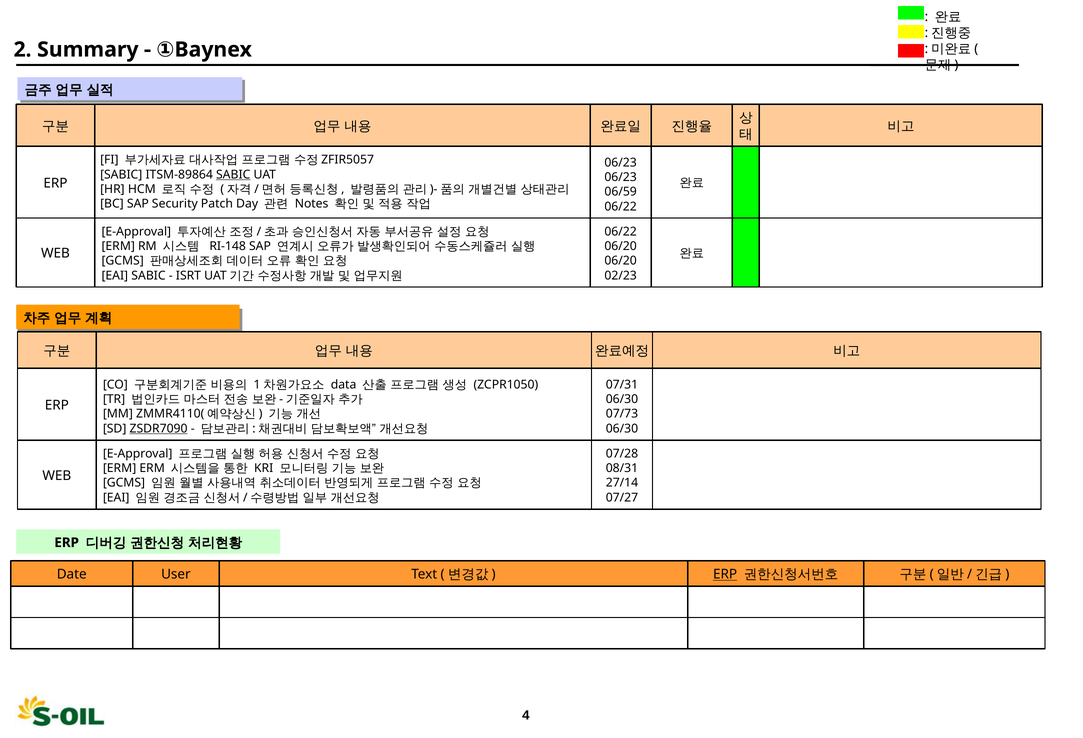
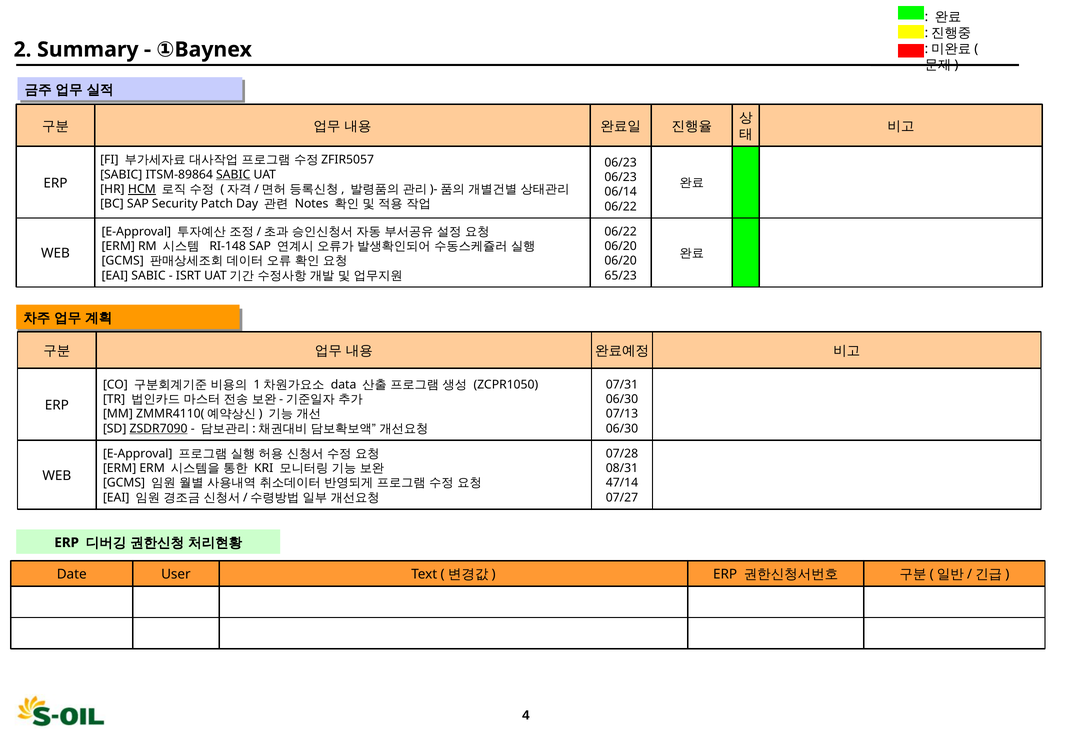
HCM underline: none -> present
06/59: 06/59 -> 06/14
02/23: 02/23 -> 65/23
07/73: 07/73 -> 07/13
27/14: 27/14 -> 47/14
ERP at (725, 574) underline: present -> none
